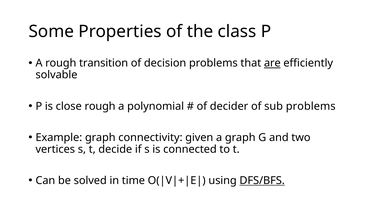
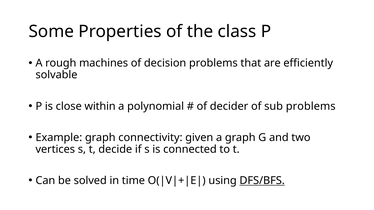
transition: transition -> machines
are underline: present -> none
close rough: rough -> within
